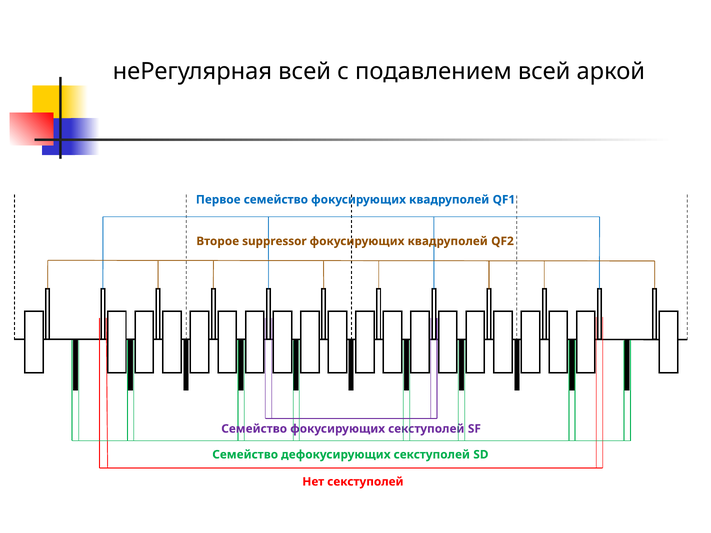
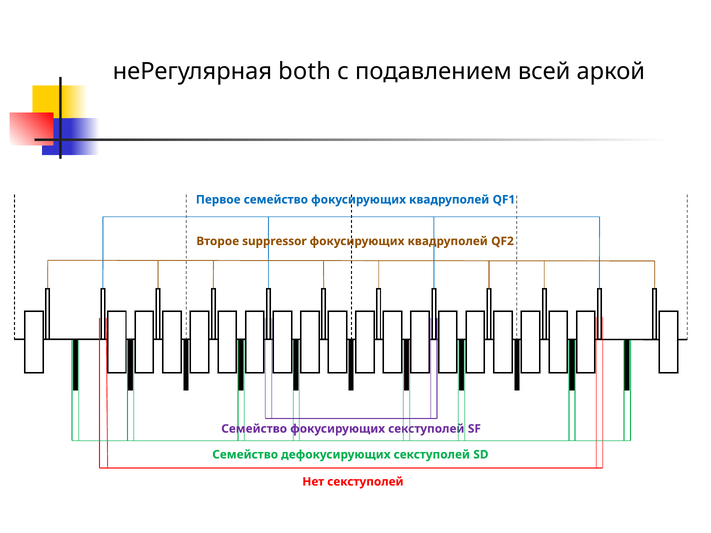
неРегулярная всей: всей -> both
